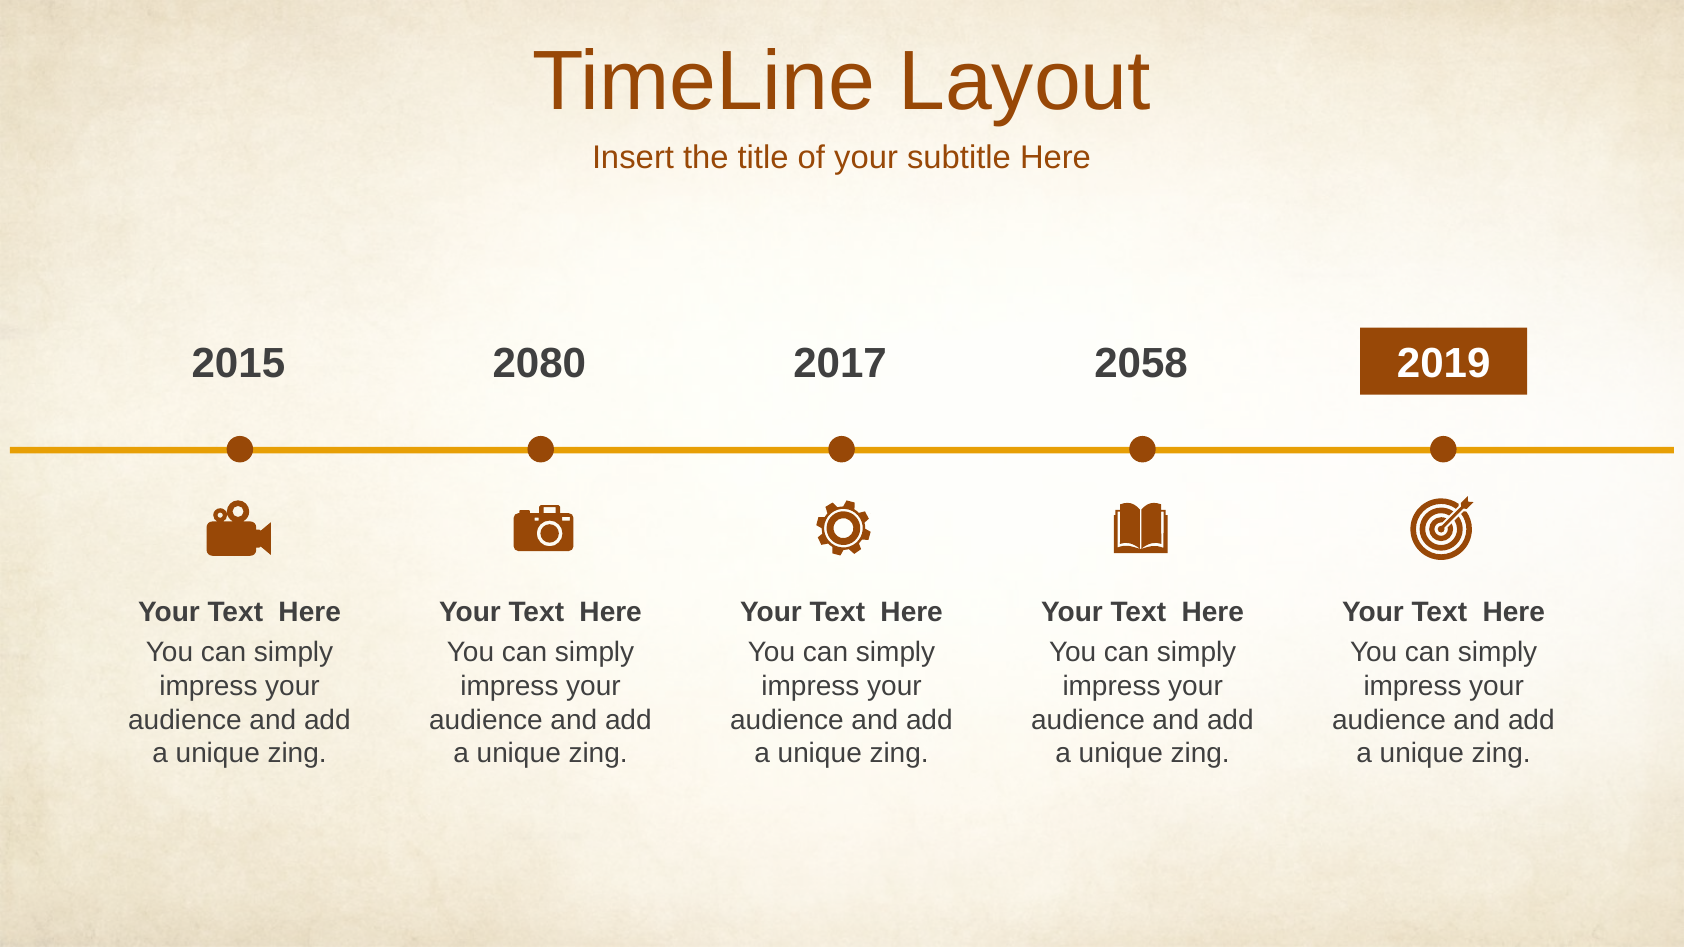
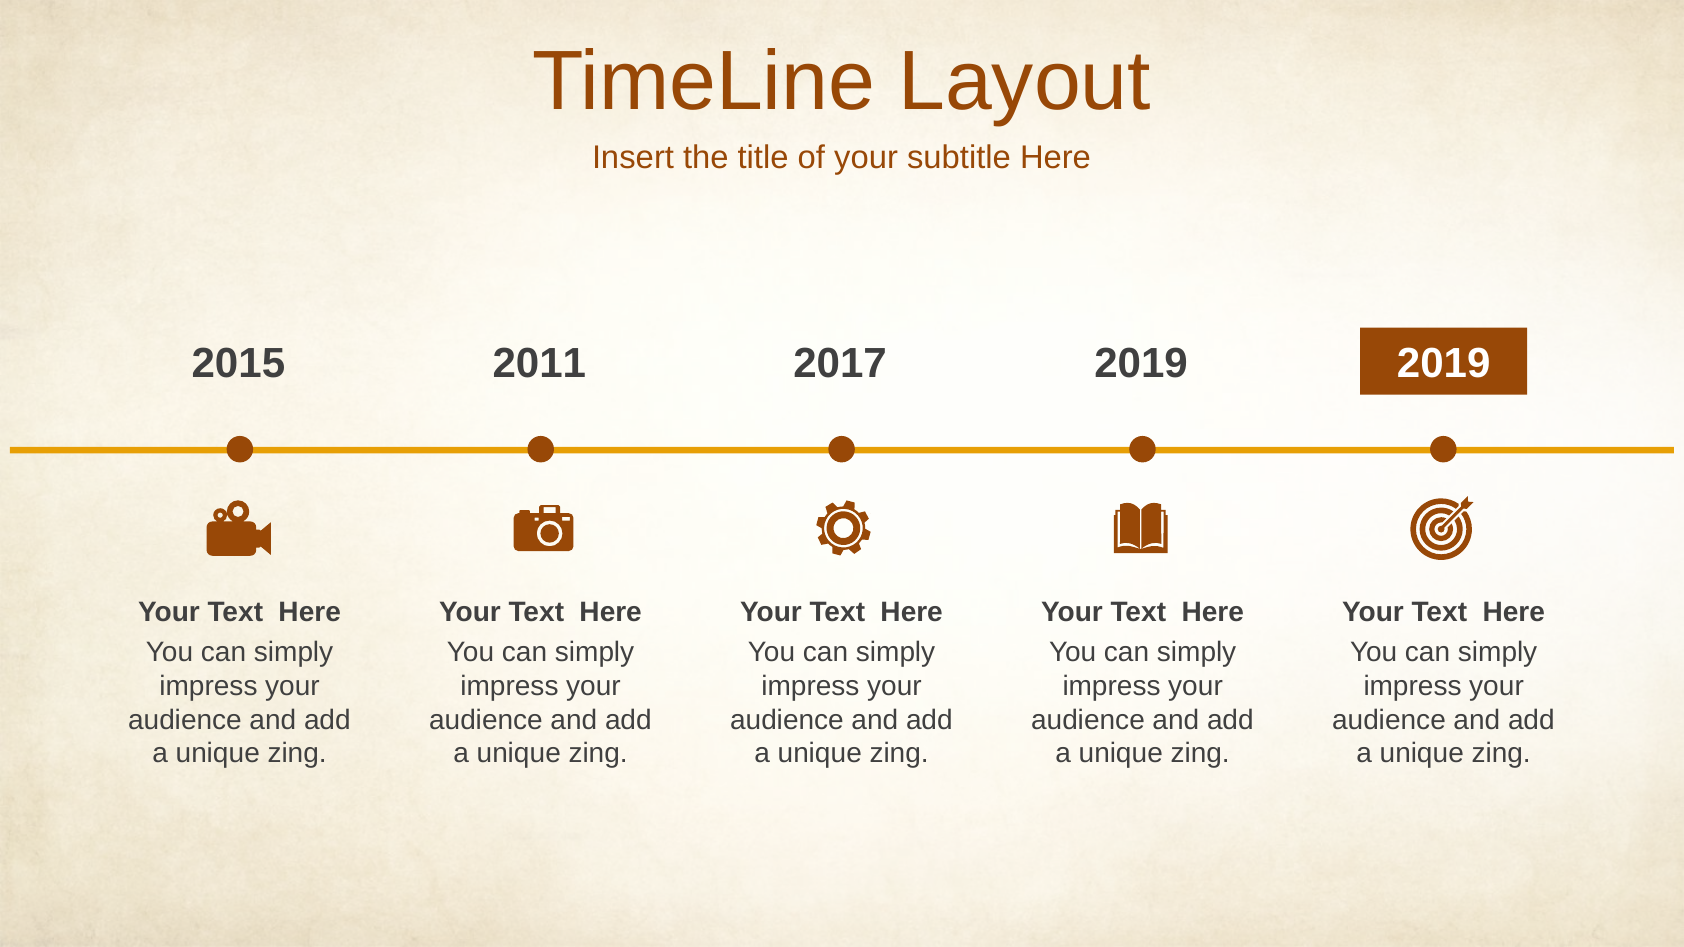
2080: 2080 -> 2011
2017 2058: 2058 -> 2019
